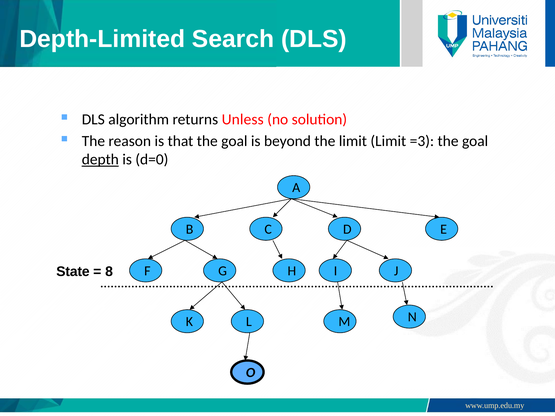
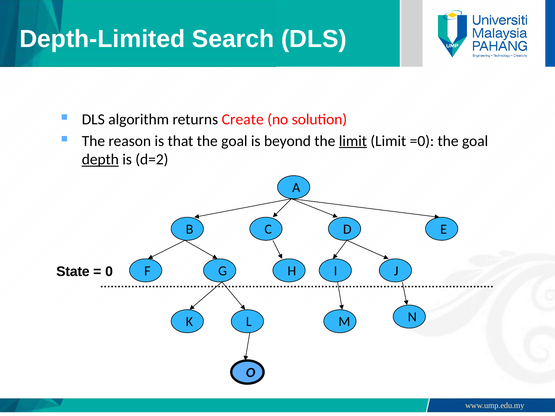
Unless: Unless -> Create
limit at (353, 141) underline: none -> present
=3: =3 -> =0
d=0: d=0 -> d=2
8: 8 -> 0
